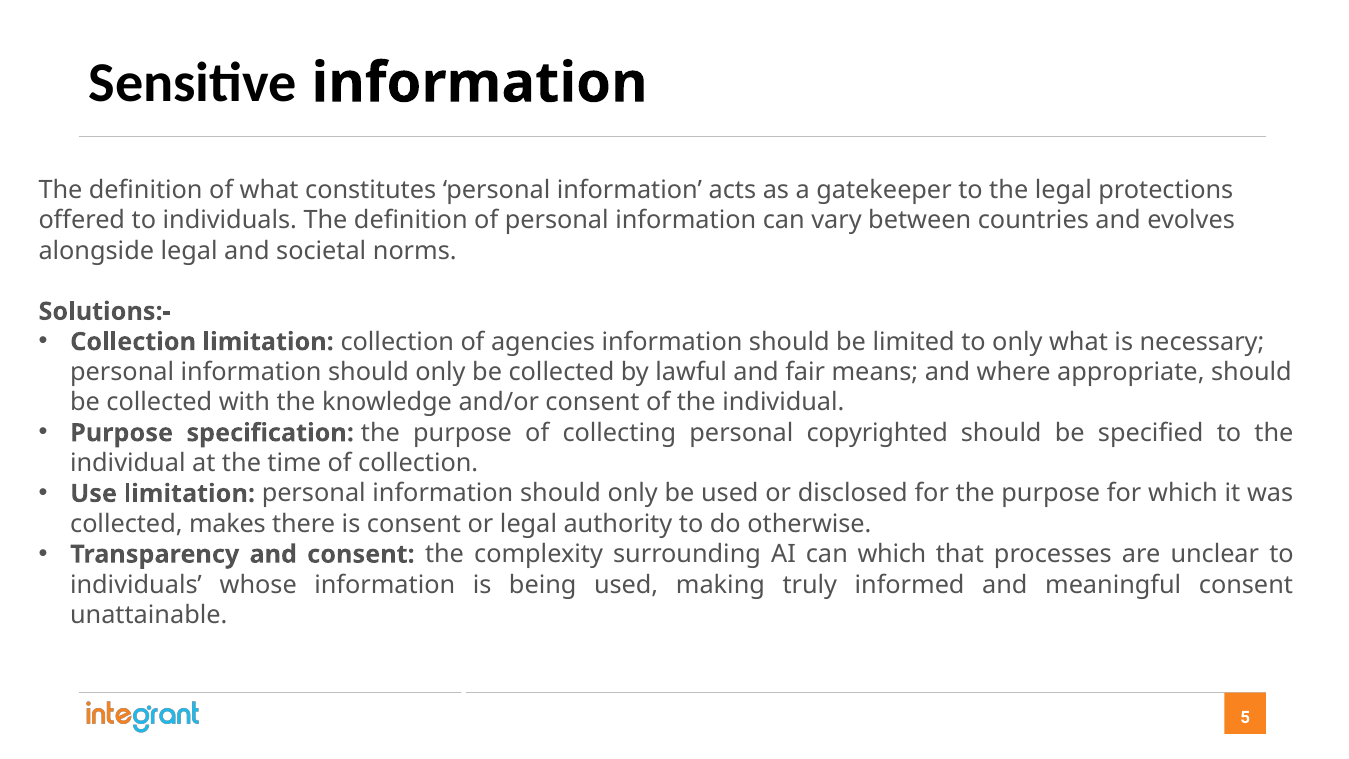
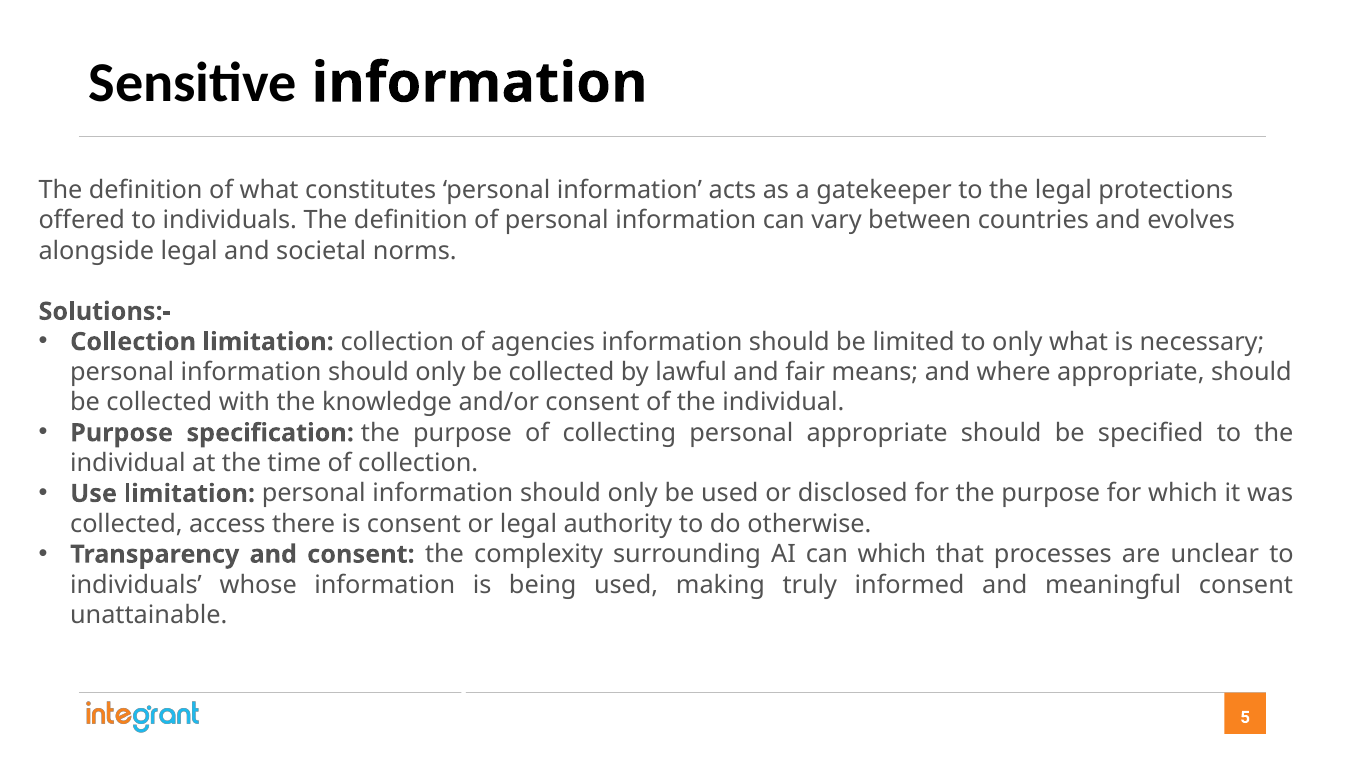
personal copyrighted: copyrighted -> appropriate
makes: makes -> access
